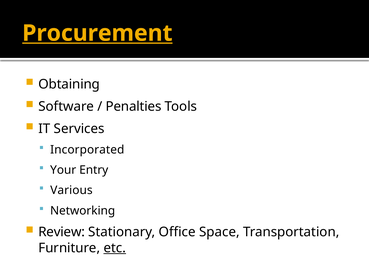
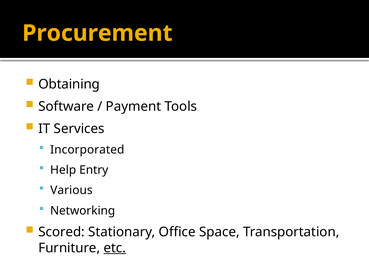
Procurement underline: present -> none
Penalties: Penalties -> Payment
Your: Your -> Help
Review: Review -> Scored
